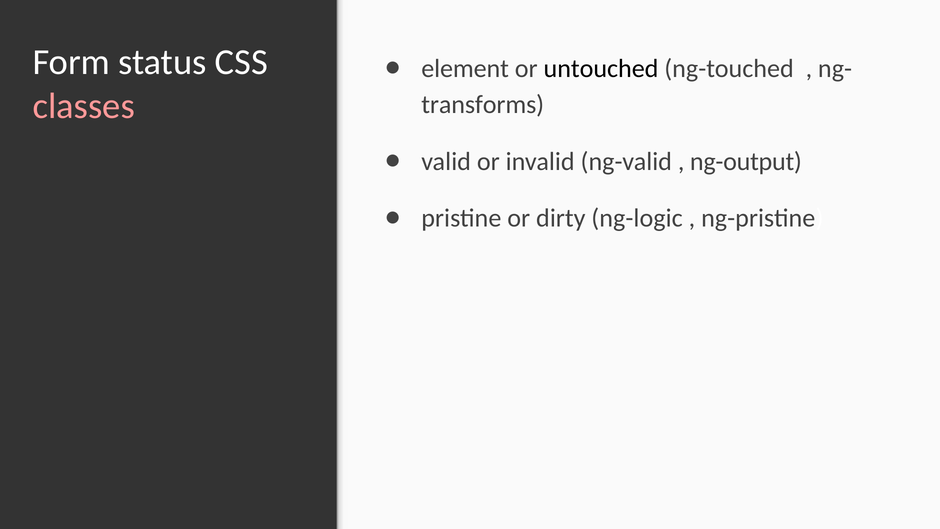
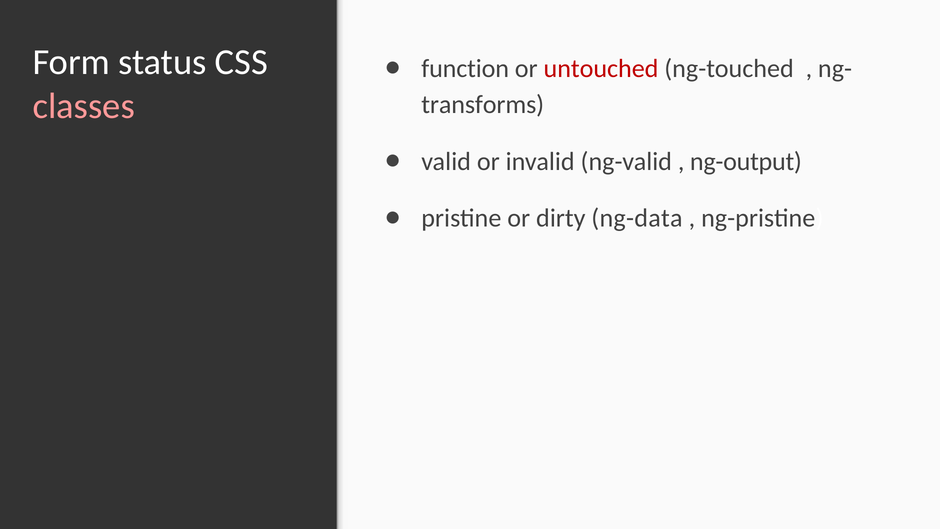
element: element -> function
untouched colour: black -> red
ng-logic: ng-logic -> ng-data
